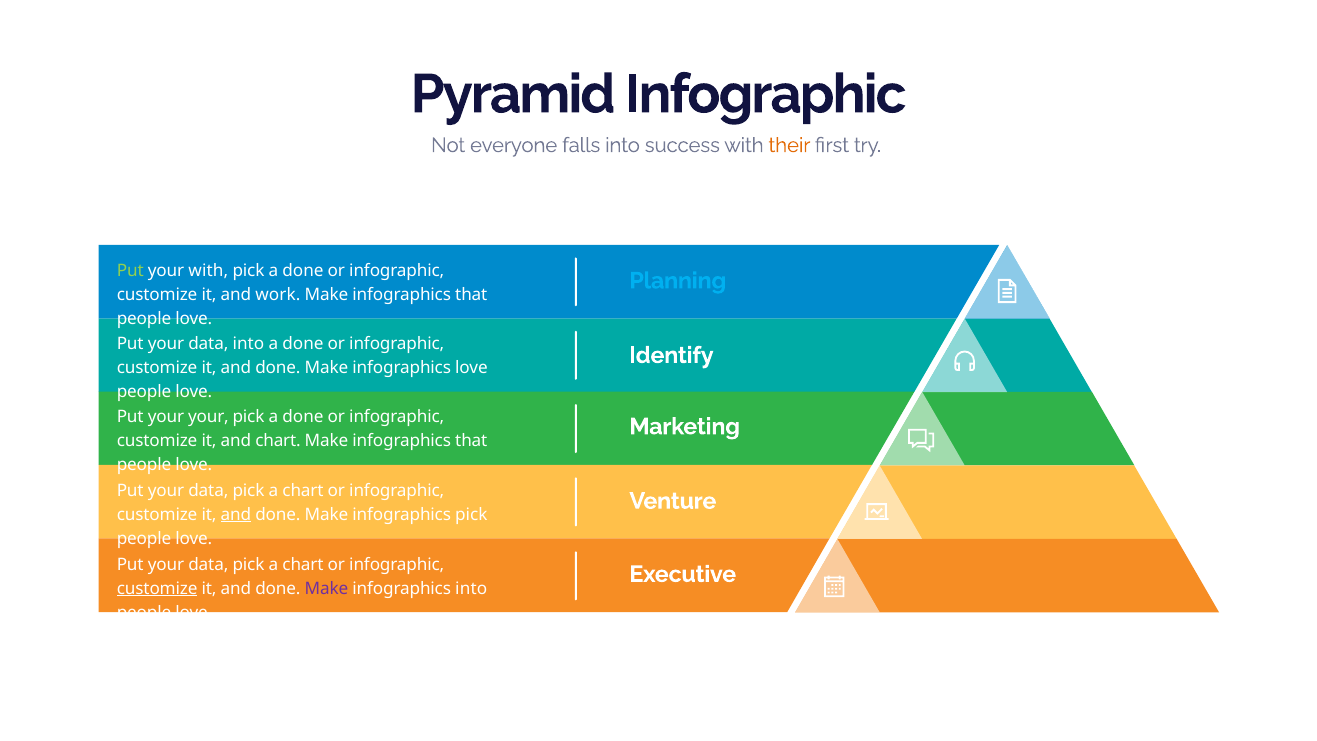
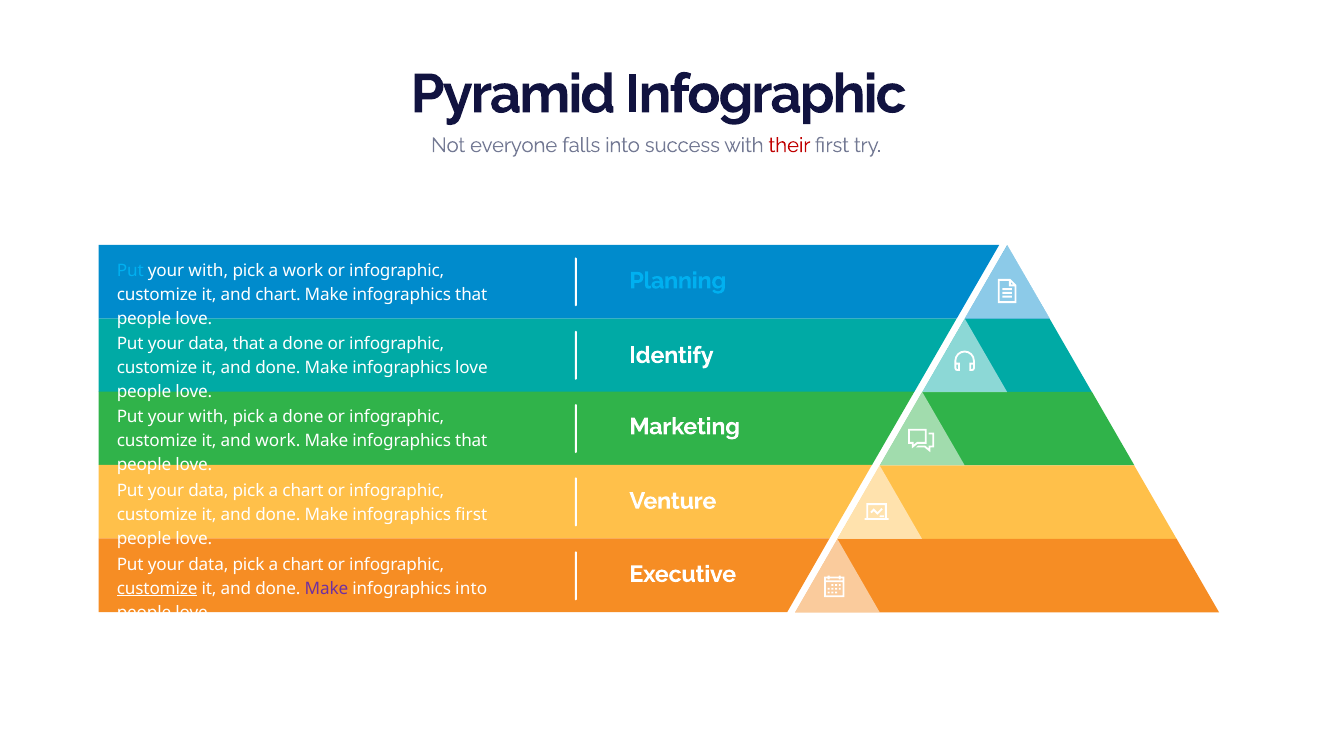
their colour: orange -> red
Put at (130, 270) colour: light green -> light blue
done at (303, 270): done -> work
and work: work -> chart
data into: into -> that
your at (208, 417): your -> with
and chart: chart -> work
and at (236, 515) underline: present -> none
infographics pick: pick -> first
